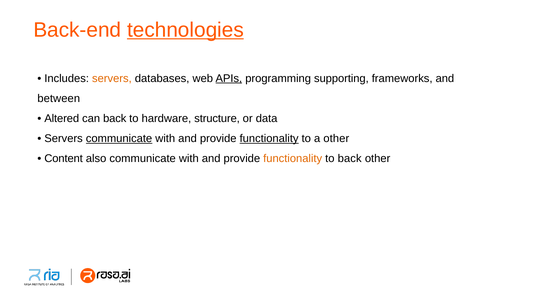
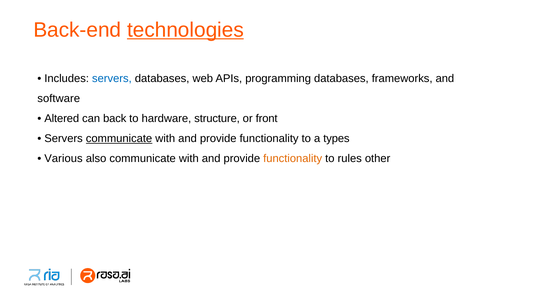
servers at (112, 78) colour: orange -> blue
APIs underline: present -> none
programming supporting: supporting -> databases
between: between -> software
data: data -> front
functionality at (269, 139) underline: present -> none
a other: other -> types
Content: Content -> Various
to back: back -> rules
